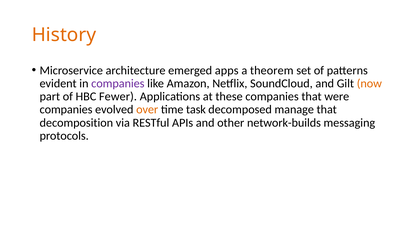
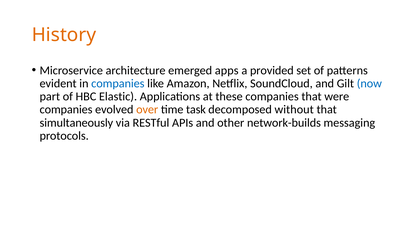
theorem: theorem -> provided
companies at (118, 84) colour: purple -> blue
now colour: orange -> blue
Fewer: Fewer -> Elastic
manage: manage -> without
decomposition: decomposition -> simultaneously
